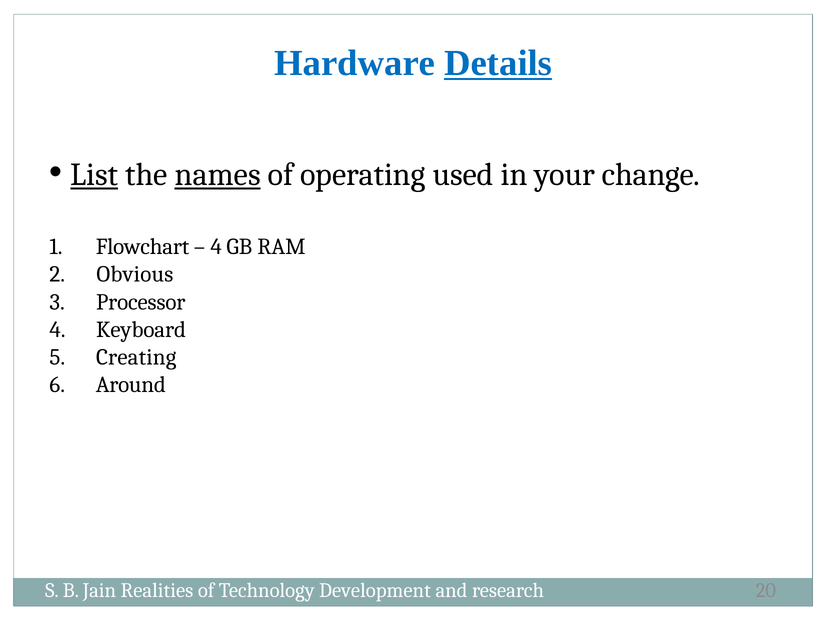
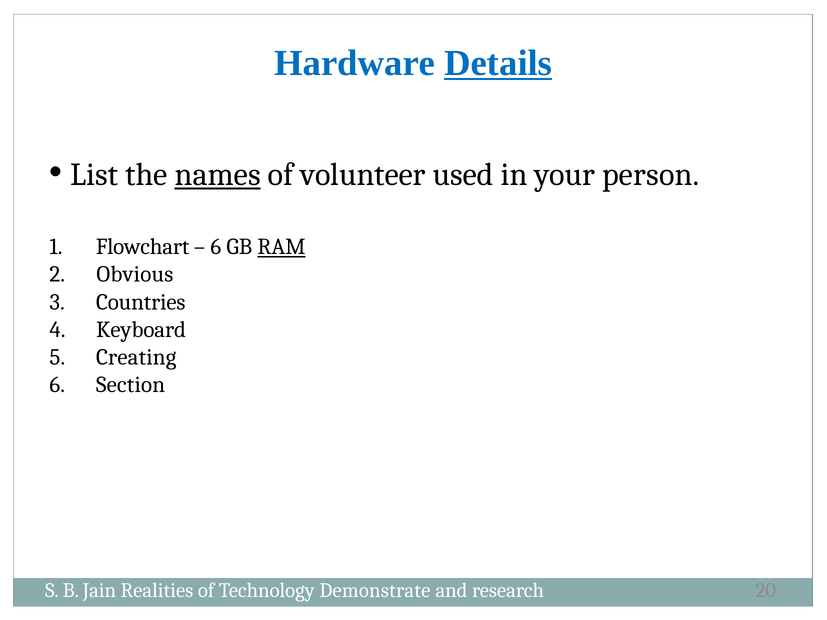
List underline: present -> none
operating: operating -> volunteer
change: change -> person
4 at (216, 247): 4 -> 6
RAM underline: none -> present
Processor: Processor -> Countries
Around: Around -> Section
Development: Development -> Demonstrate
